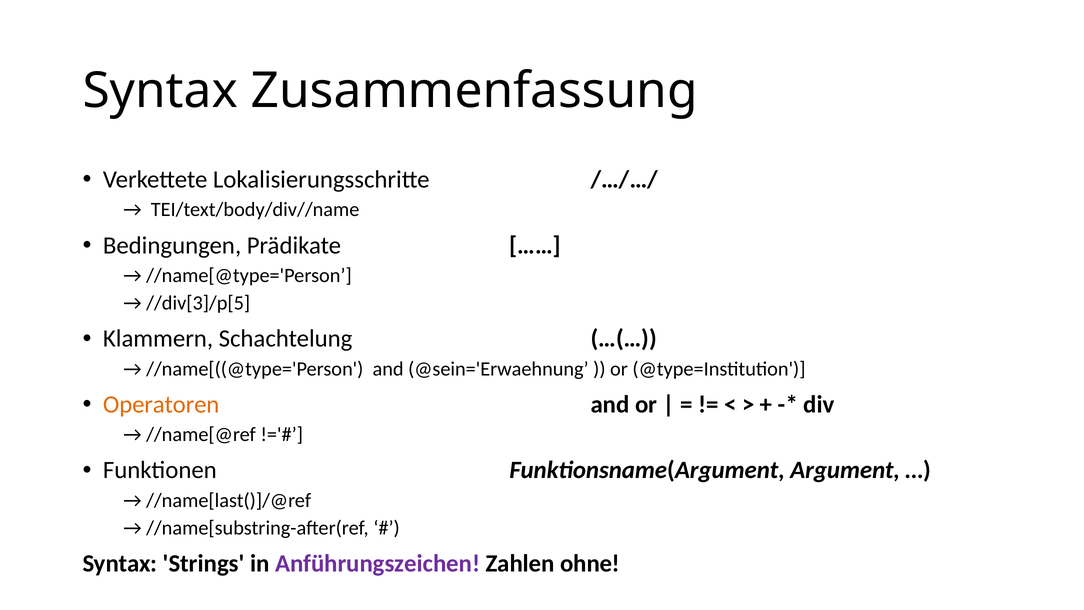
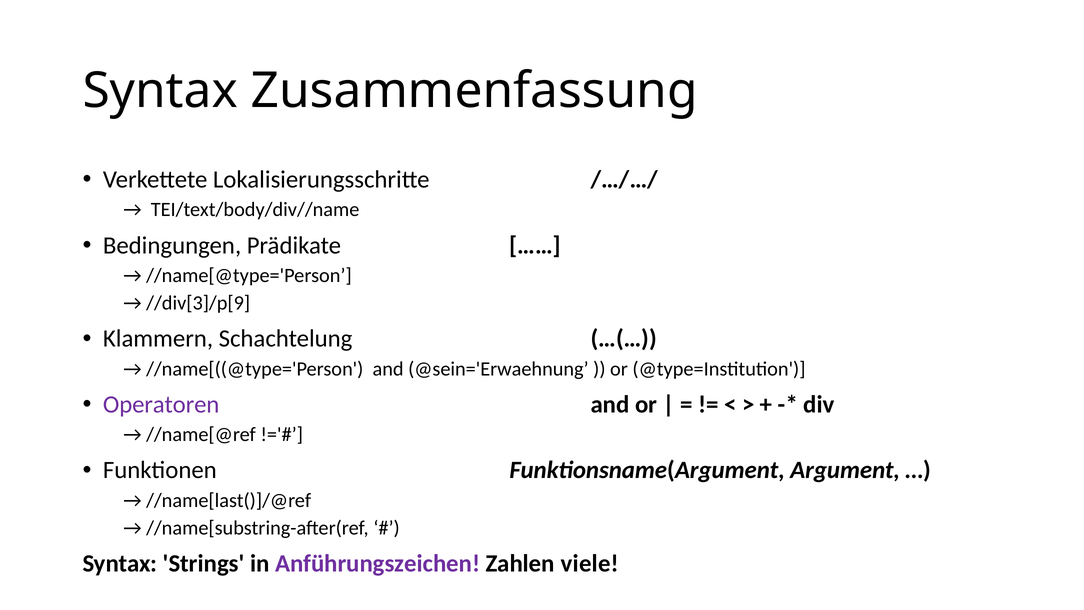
//div[3]/p[5: //div[3]/p[5 -> //div[3]/p[9
Operatoren colour: orange -> purple
ohne: ohne -> viele
